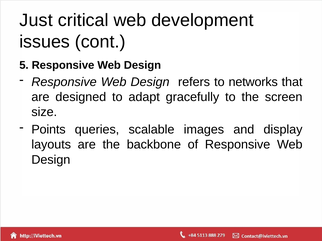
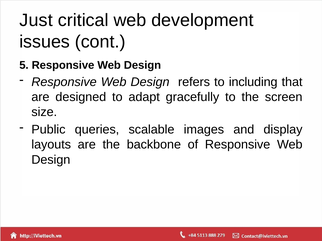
networks: networks -> including
Points: Points -> Public
